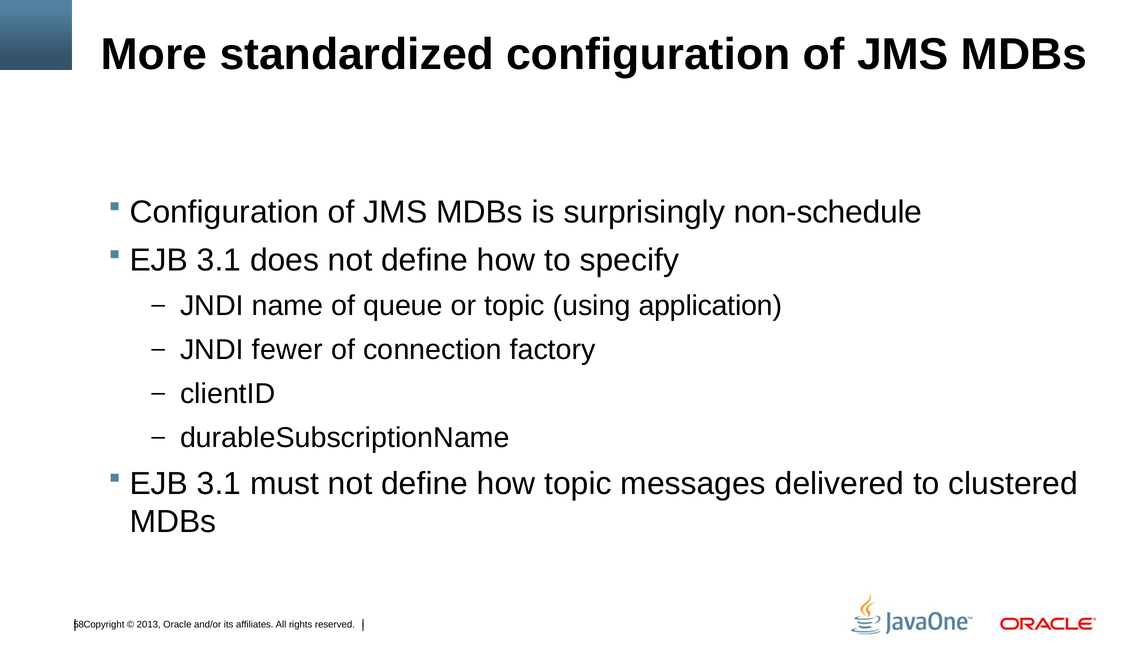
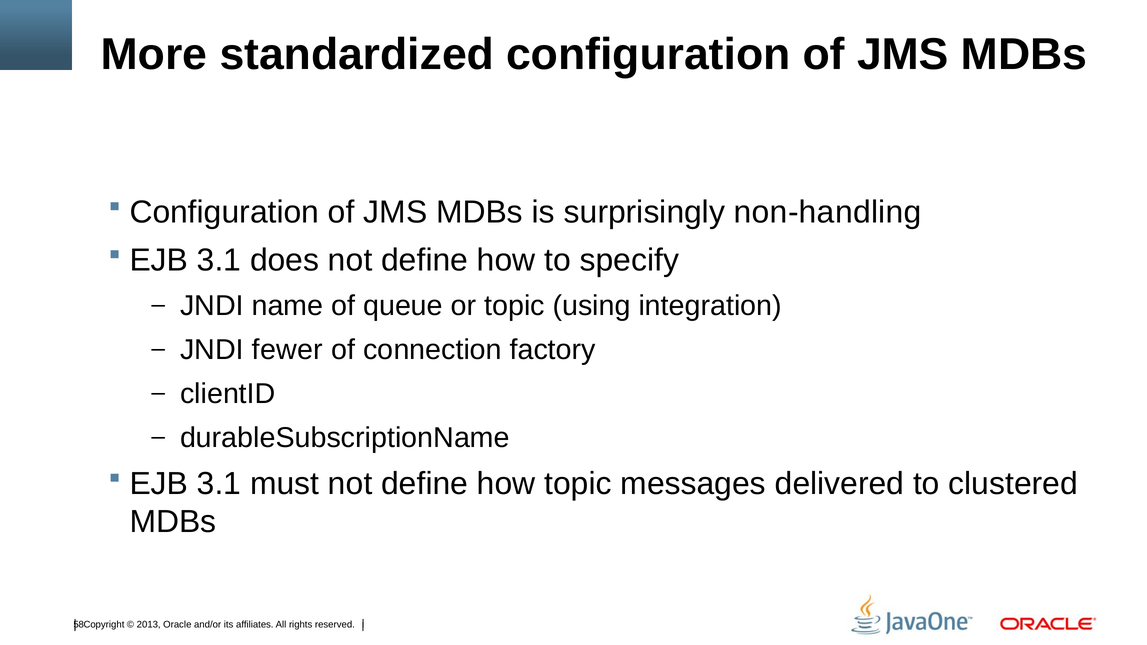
non-schedule: non-schedule -> non-handling
application: application -> integration
